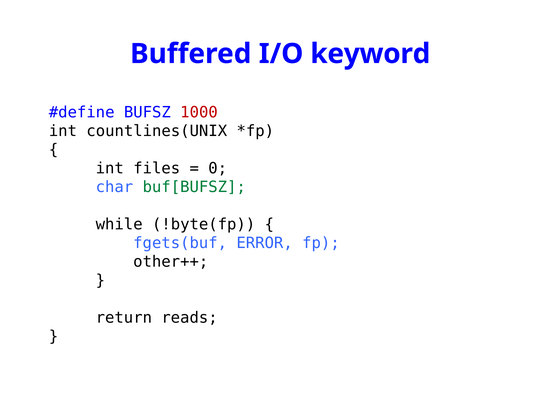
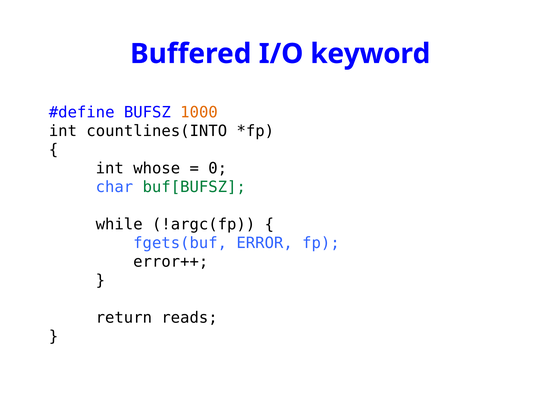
1000 colour: red -> orange
countlines(UNIX: countlines(UNIX -> countlines(INTO
files: files -> whose
!byte(fp: !byte(fp -> !argc(fp
other++: other++ -> error++
